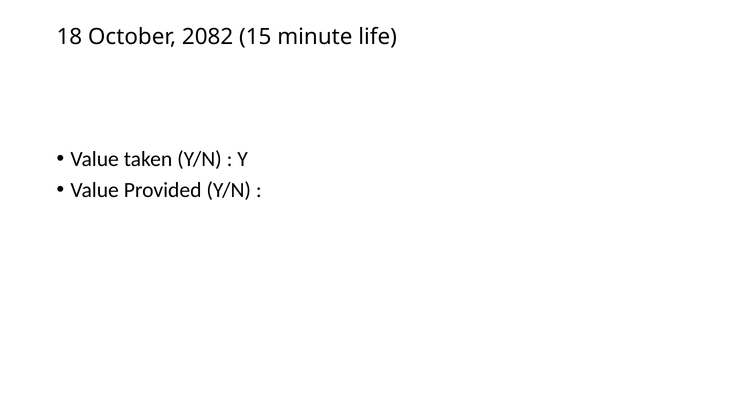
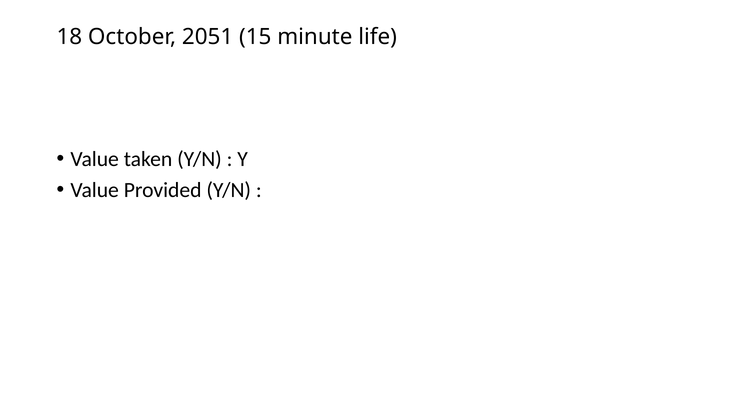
2082: 2082 -> 2051
